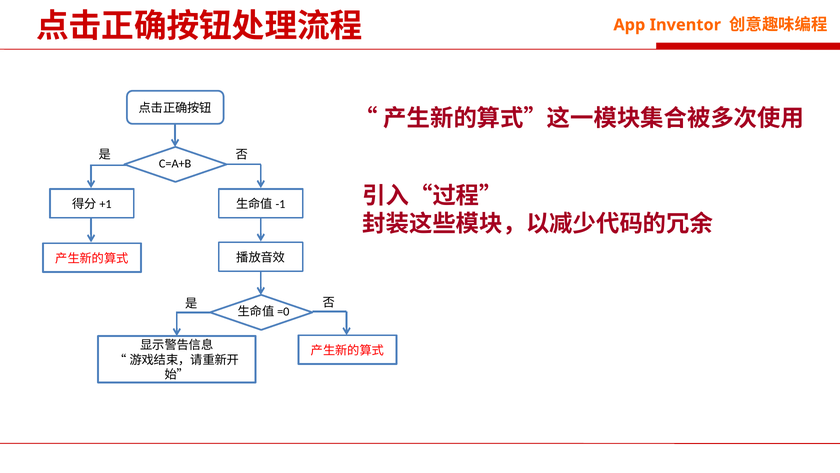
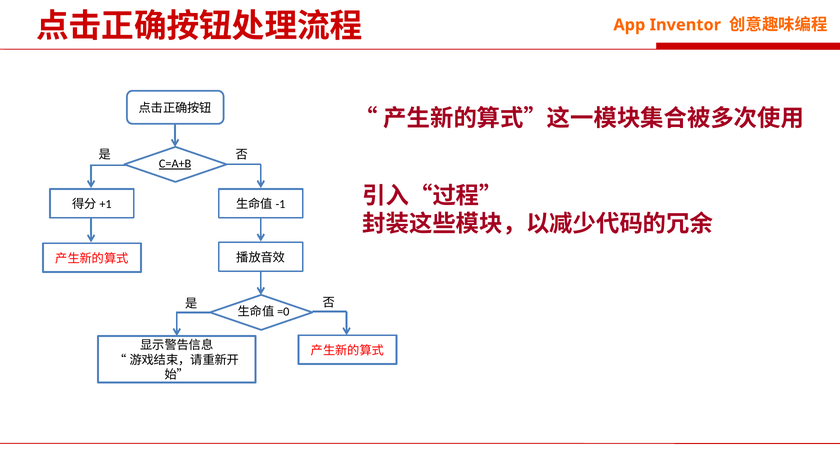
C=A+B underline: none -> present
